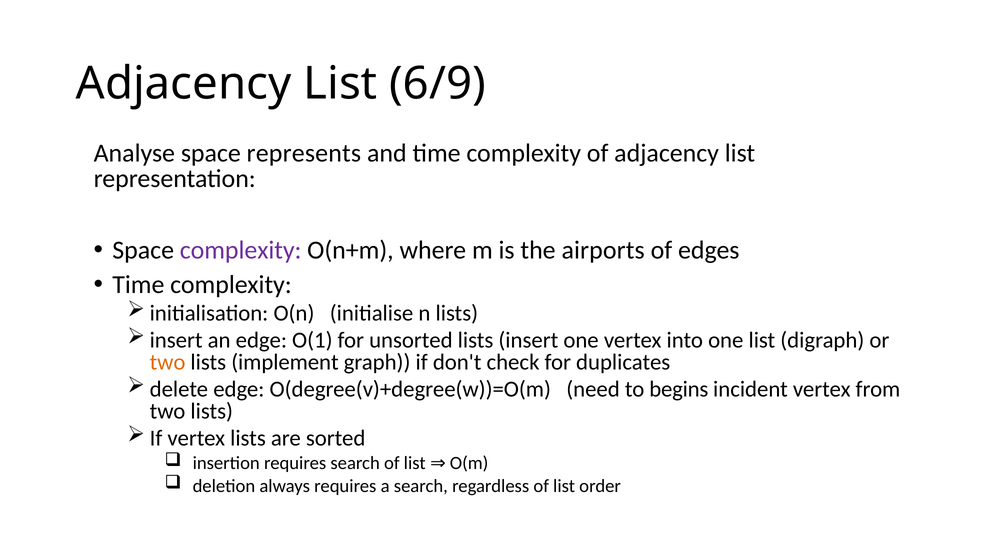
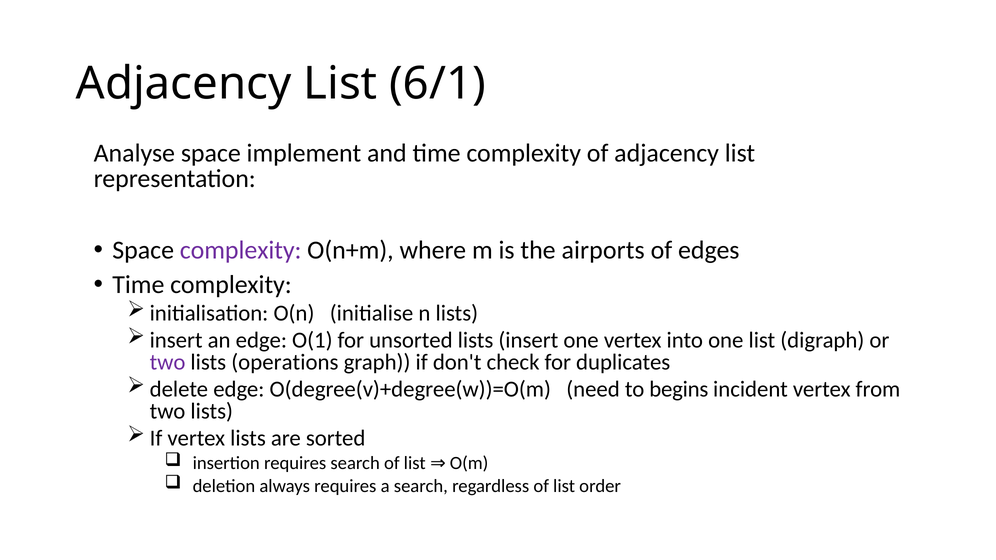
6/9: 6/9 -> 6/1
represents: represents -> implement
two at (168, 362) colour: orange -> purple
implement: implement -> operations
